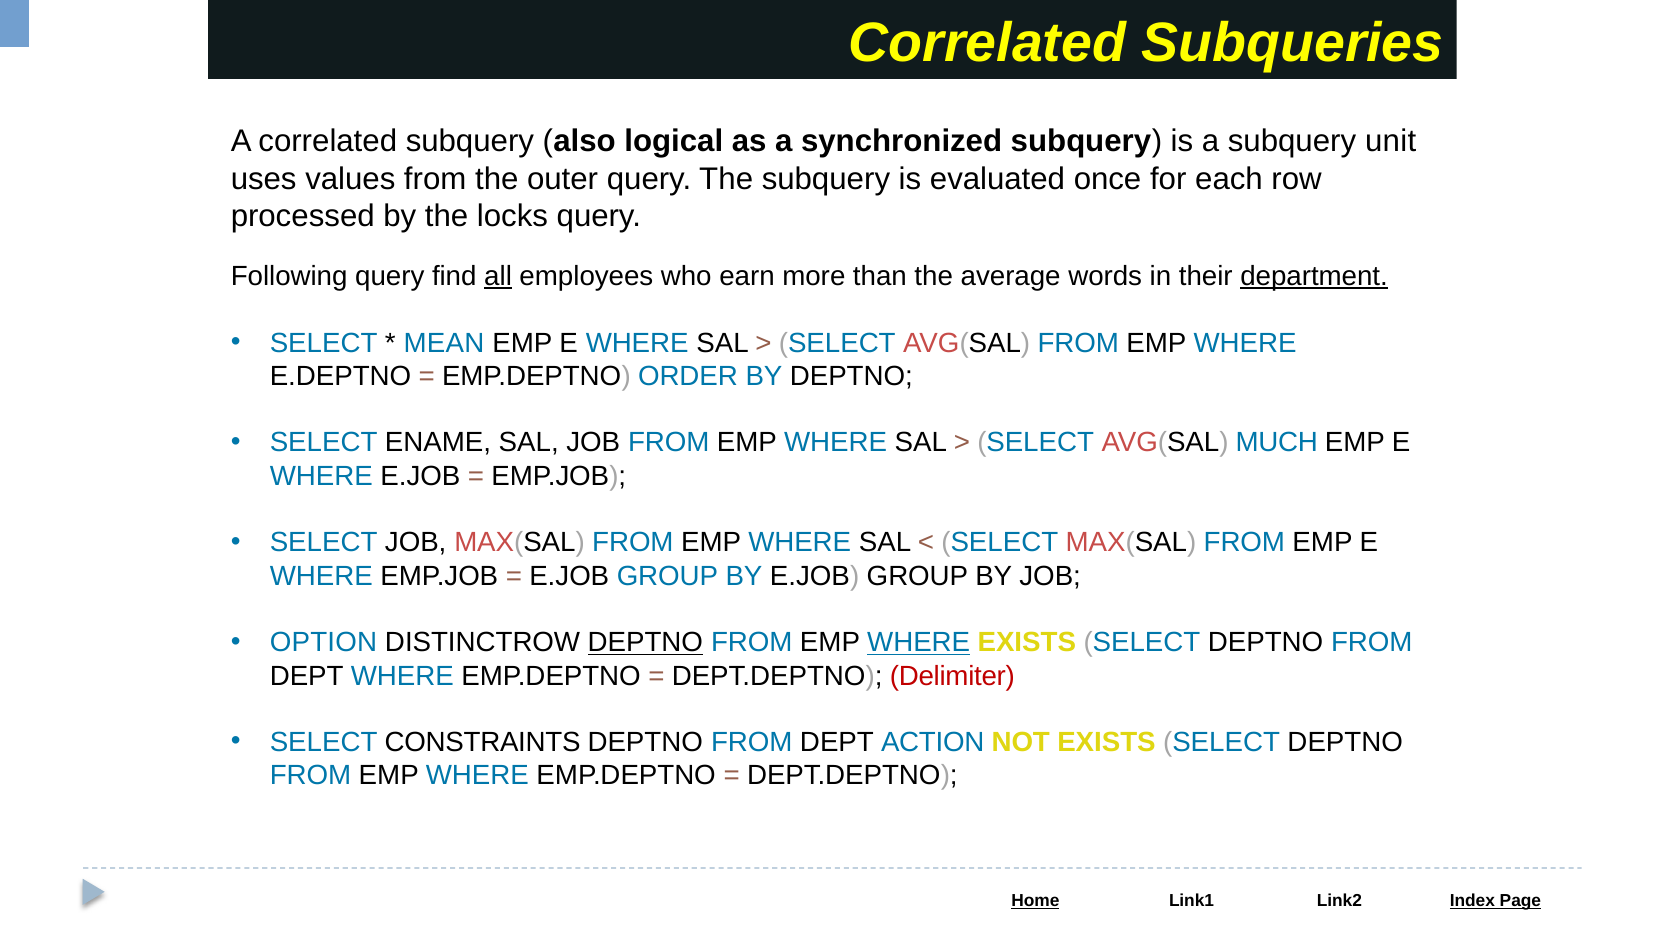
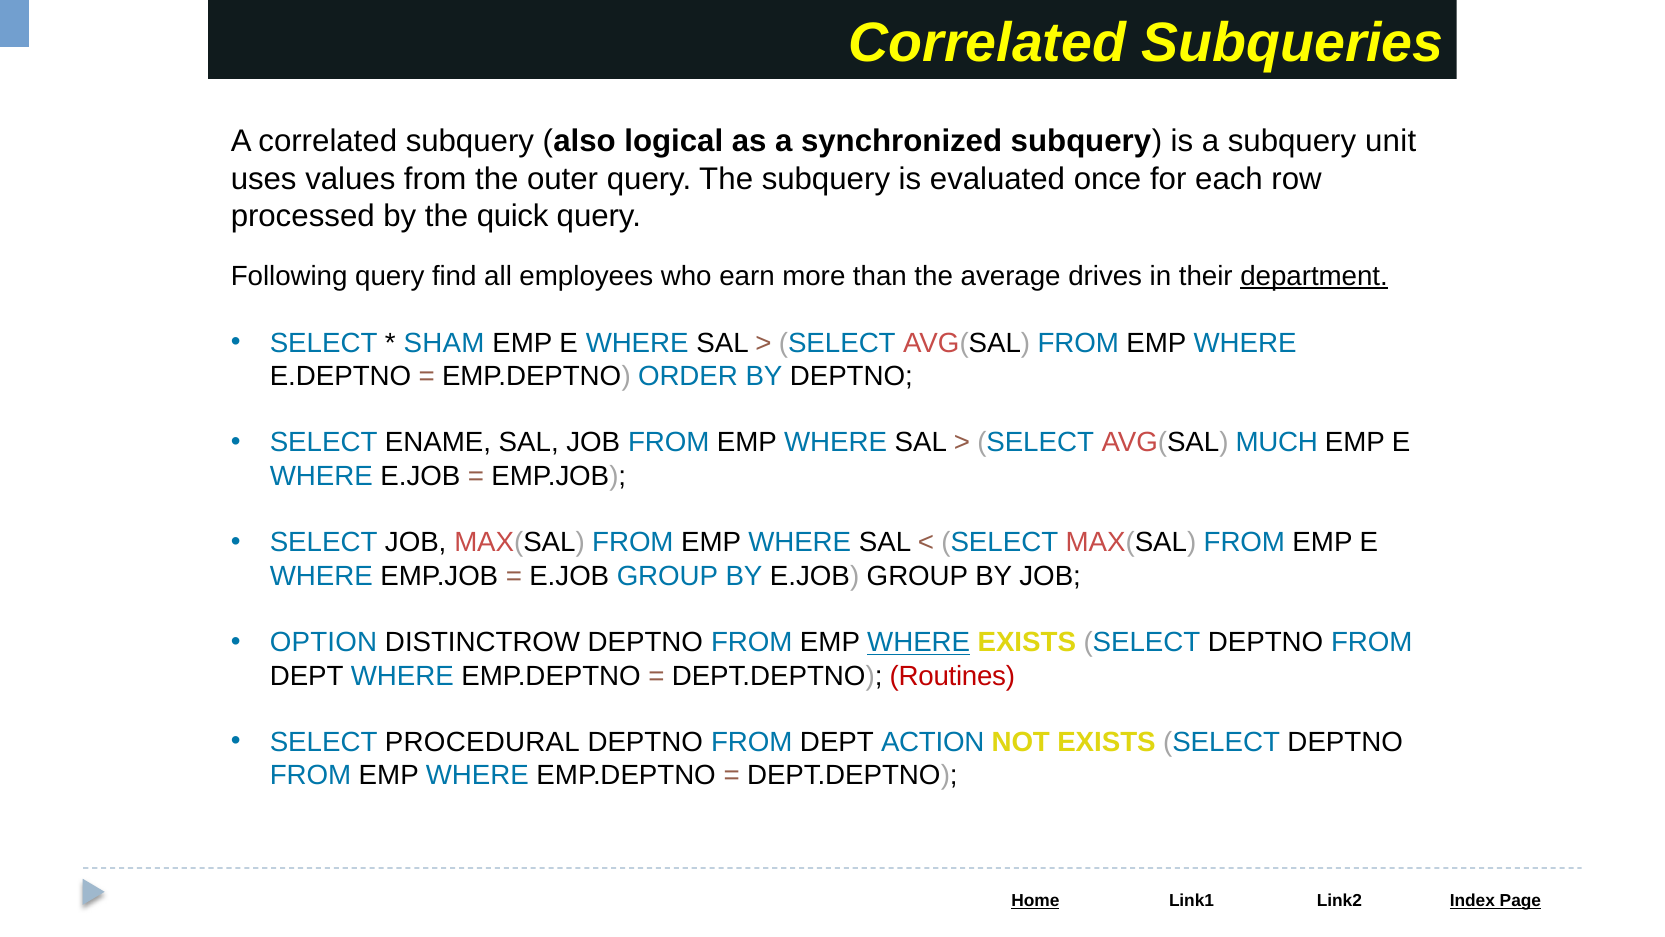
locks: locks -> quick
all underline: present -> none
words: words -> drives
MEAN: MEAN -> SHAM
DEPTNO at (645, 642) underline: present -> none
Delimiter: Delimiter -> Routines
CONSTRAINTS: CONSTRAINTS -> PROCEDURAL
